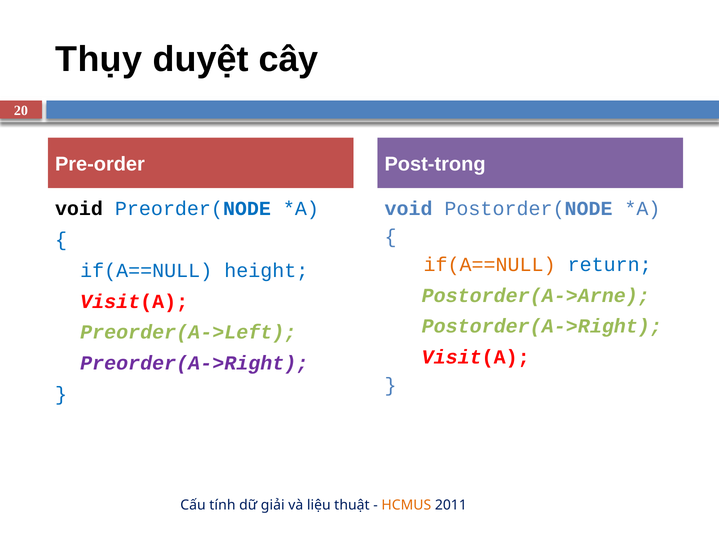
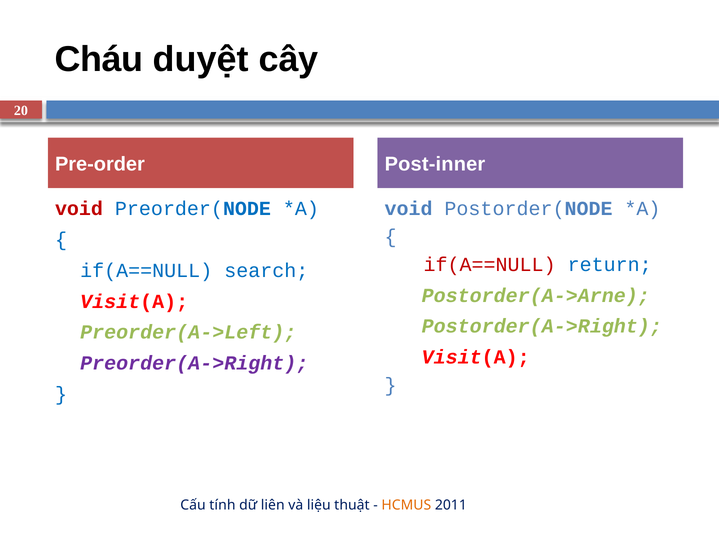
Thụy: Thụy -> Cháu
Post-trong: Post-trong -> Post-inner
void at (79, 209) colour: black -> red
if(A==NULL at (490, 265) colour: orange -> red
height: height -> search
giải: giải -> liên
